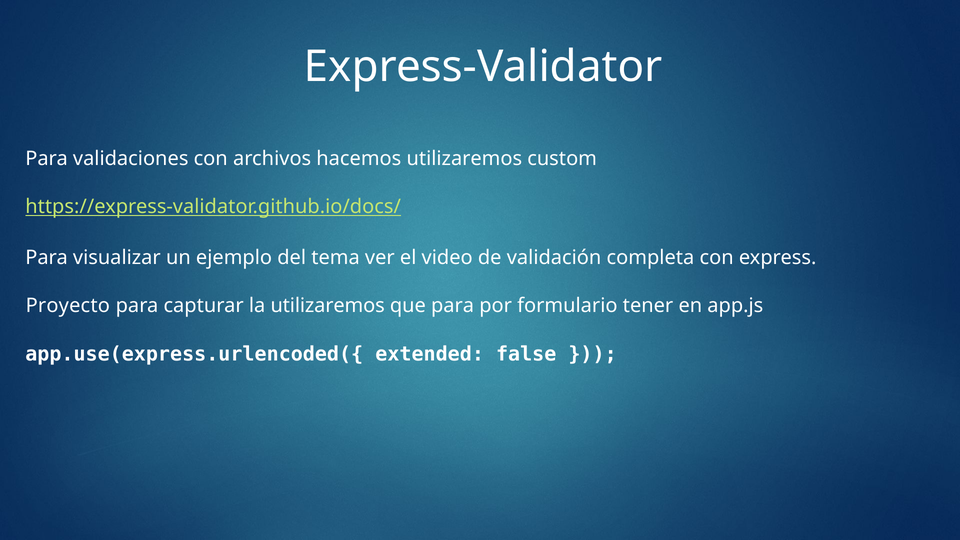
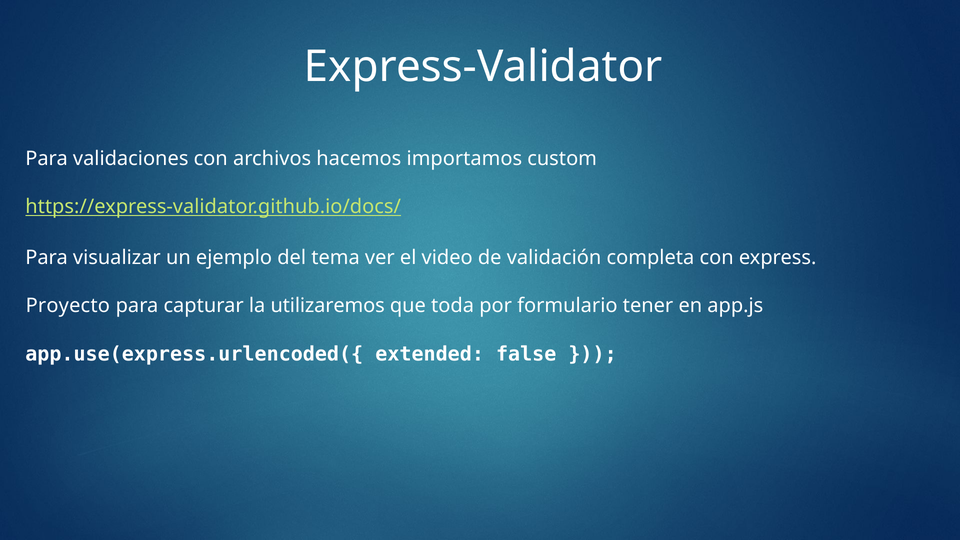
hacemos utilizaremos: utilizaremos -> importamos
que para: para -> toda
